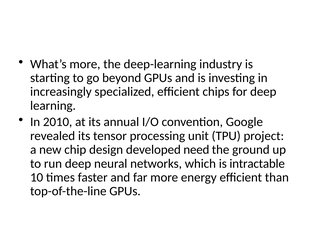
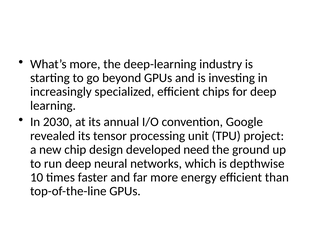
2010: 2010 -> 2030
intractable: intractable -> depthwise
